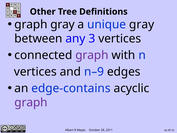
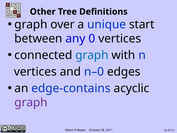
graph gray: gray -> over
unique gray: gray -> start
3: 3 -> 0
graph at (92, 55) colour: purple -> blue
n–9: n–9 -> n–0
